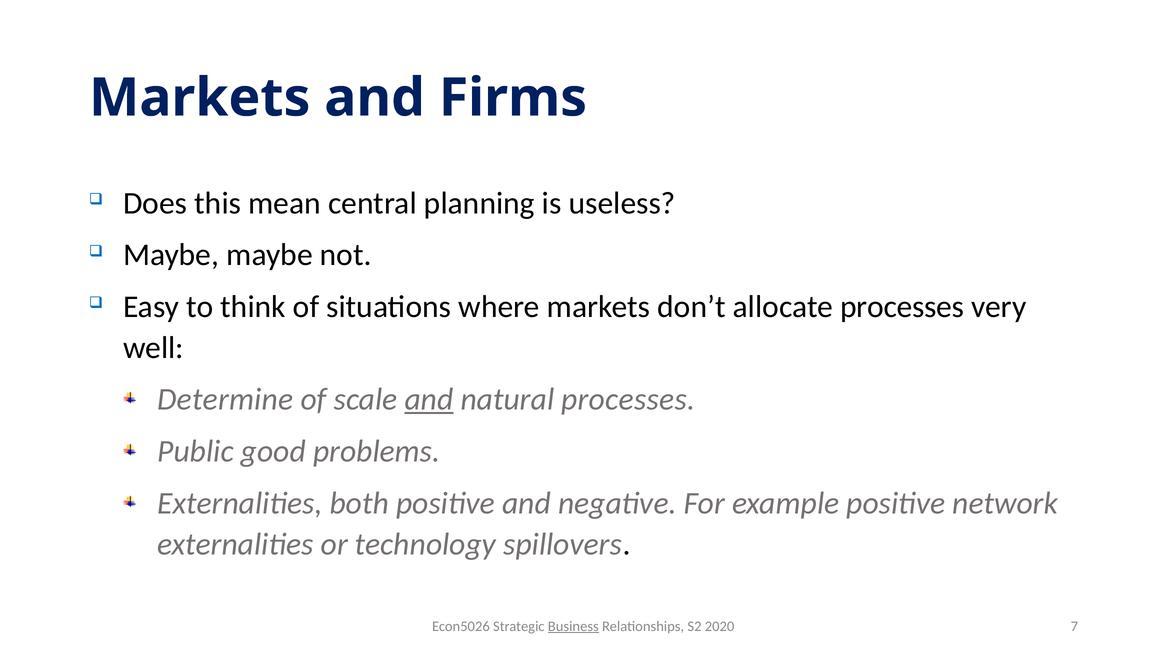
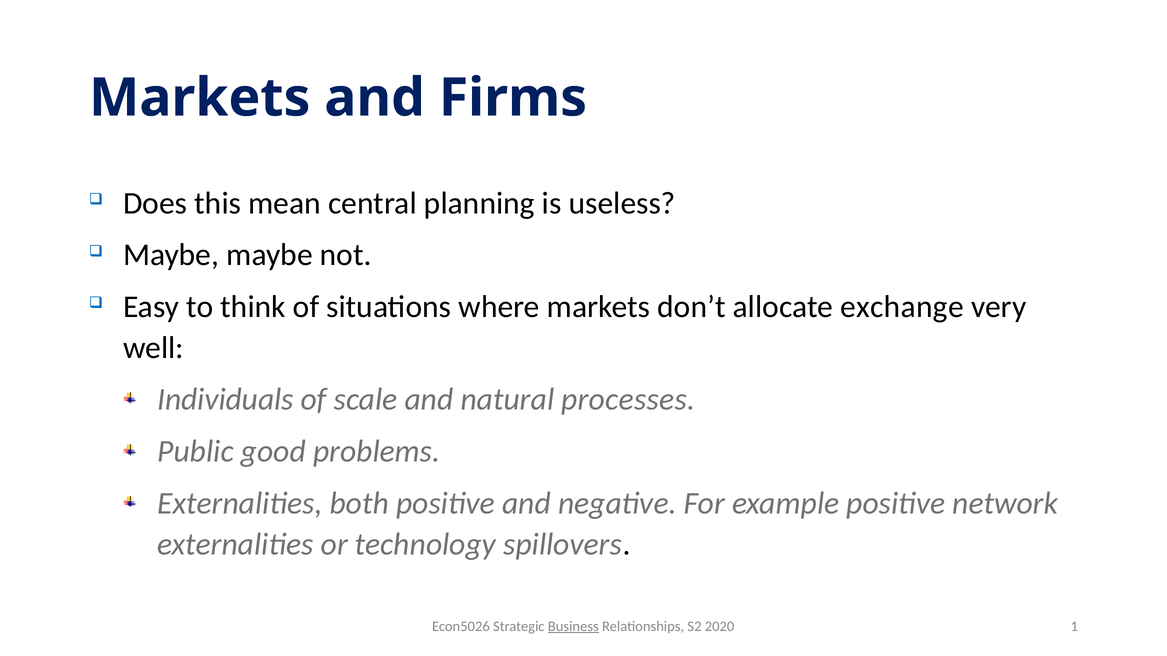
allocate processes: processes -> exchange
Determine: Determine -> Individuals
and at (429, 400) underline: present -> none
7: 7 -> 1
